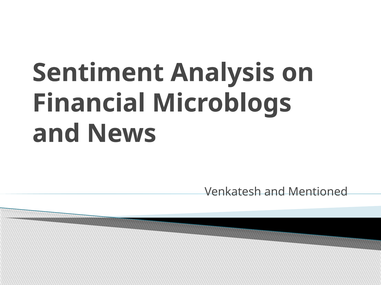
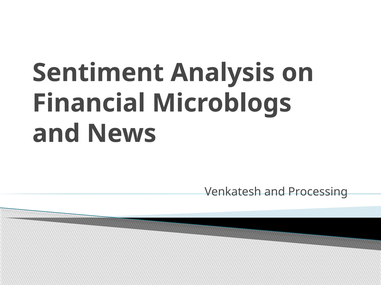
Mentioned: Mentioned -> Processing
